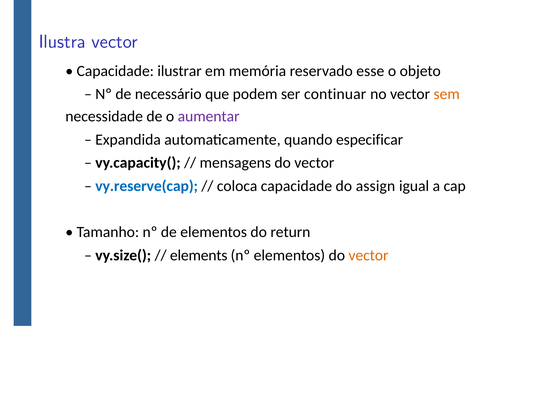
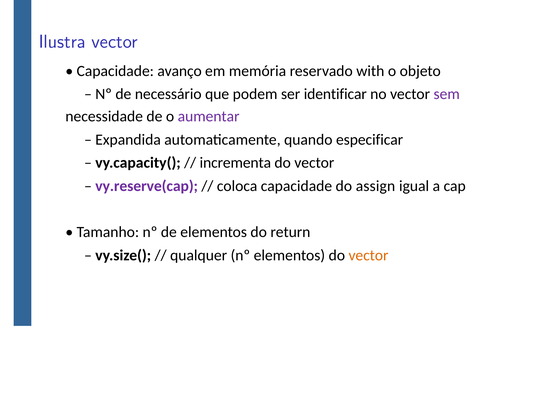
ilustrar: ilustrar -> avanço
esse: esse -> with
continuar: continuar -> identificar
sem colour: orange -> purple
mensagens: mensagens -> incrementa
vy.reserve(cap colour: blue -> purple
elements: elements -> qualquer
